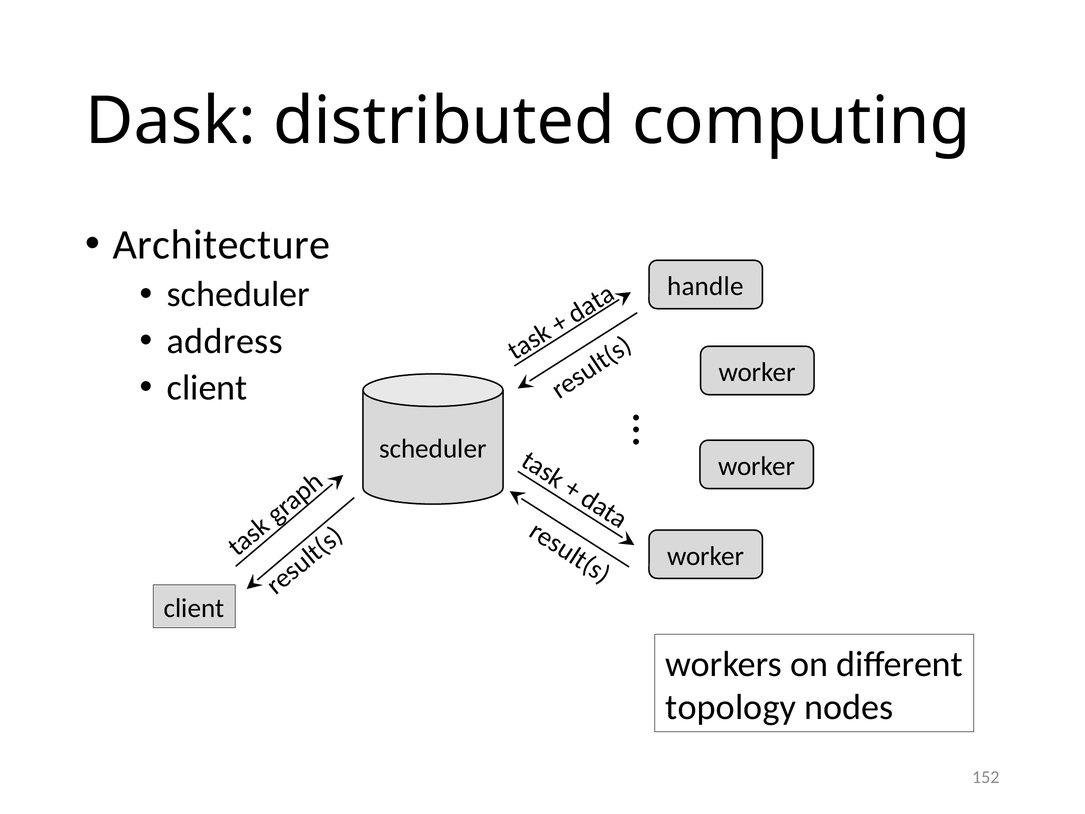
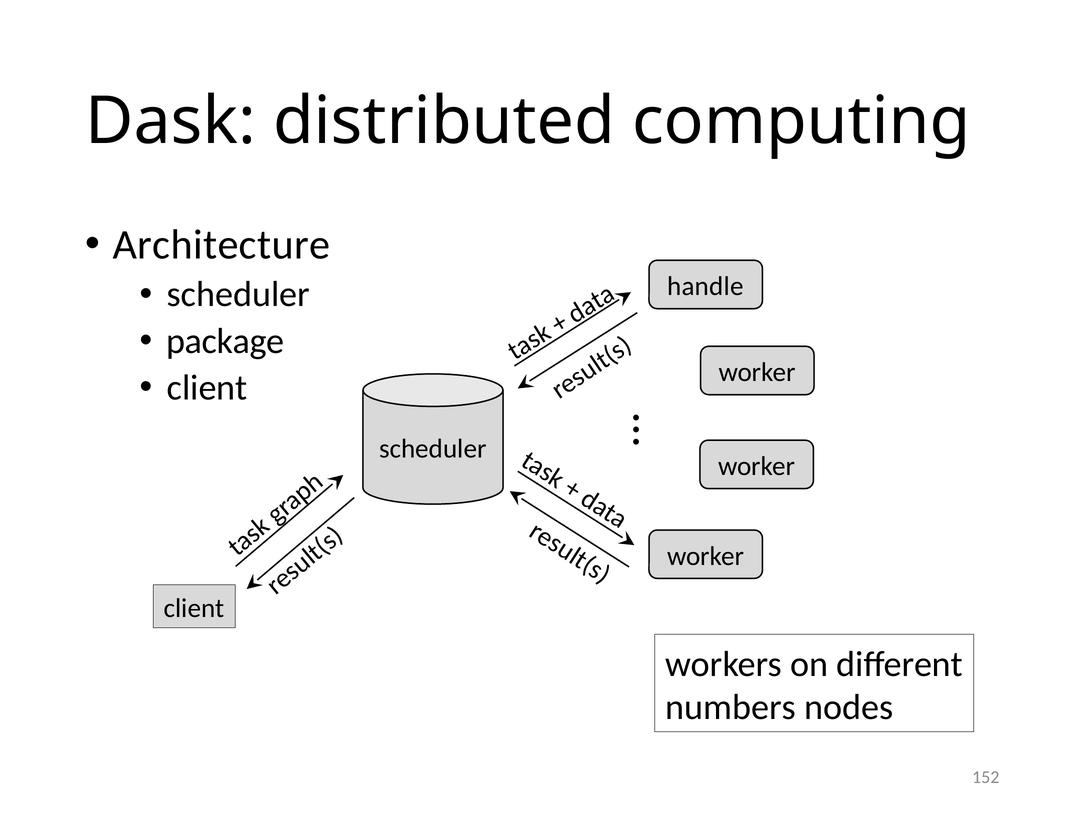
address: address -> package
topology: topology -> numbers
